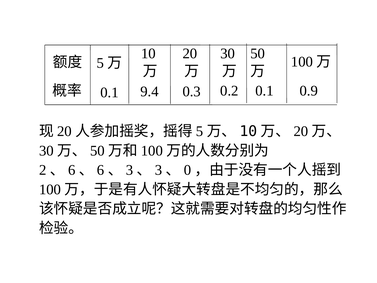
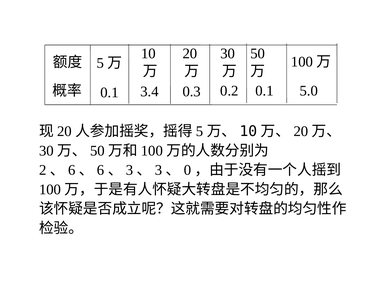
9.4: 9.4 -> 3.4
0.9: 0.9 -> 5.0
